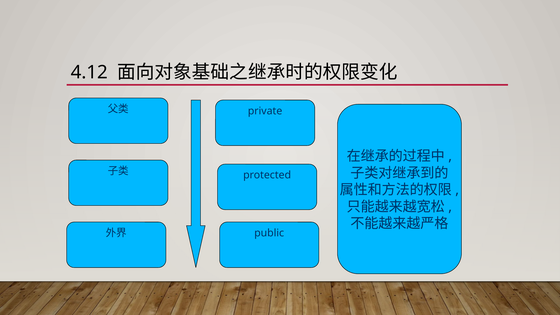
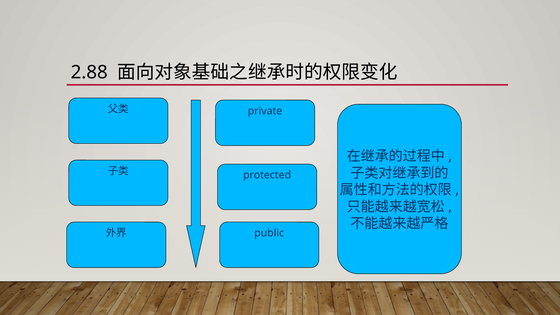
4.12: 4.12 -> 2.88
